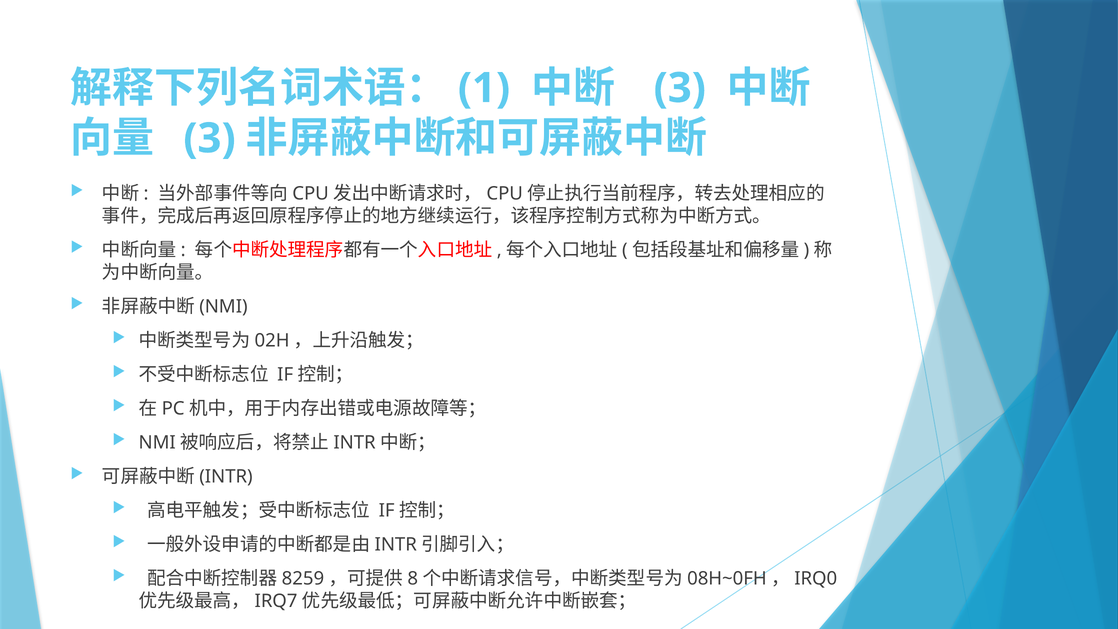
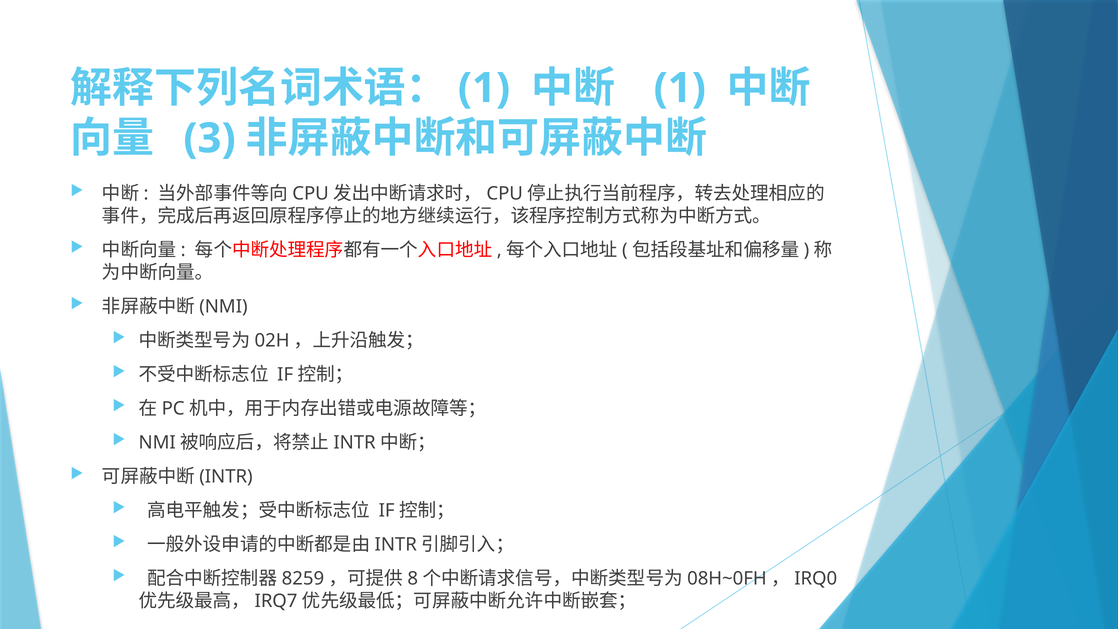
3 at (680, 88): 3 -> 1
